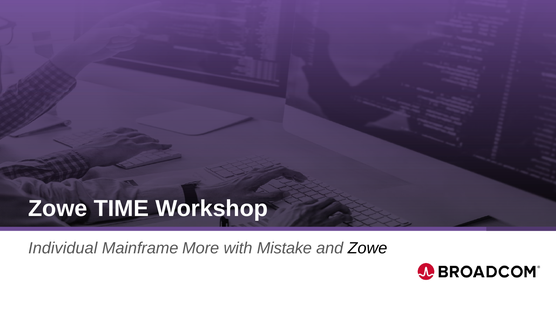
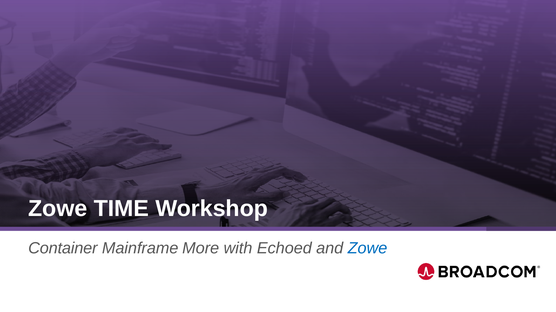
Individual: Individual -> Container
Mistake: Mistake -> Echoed
Zowe at (368, 249) colour: black -> blue
